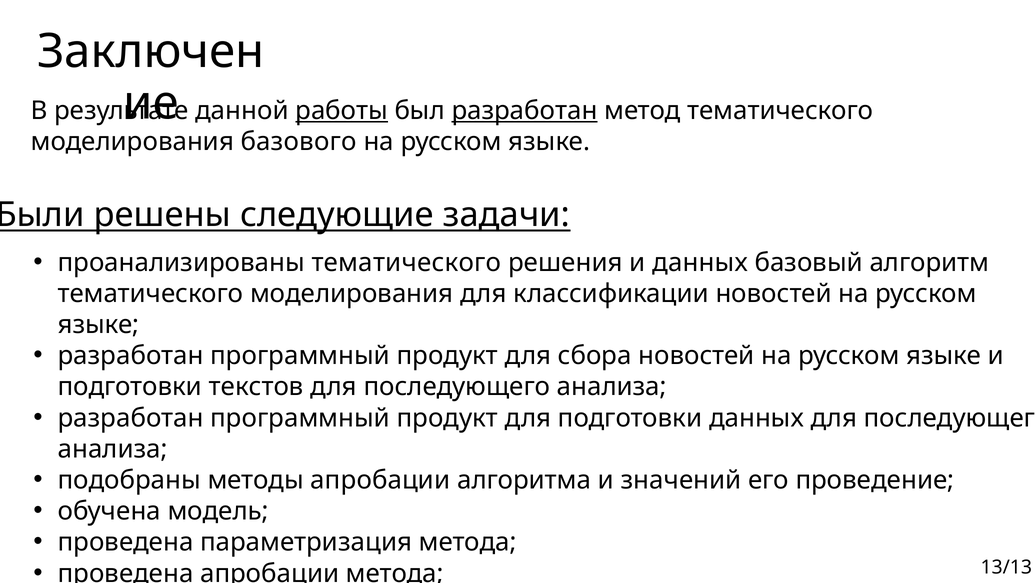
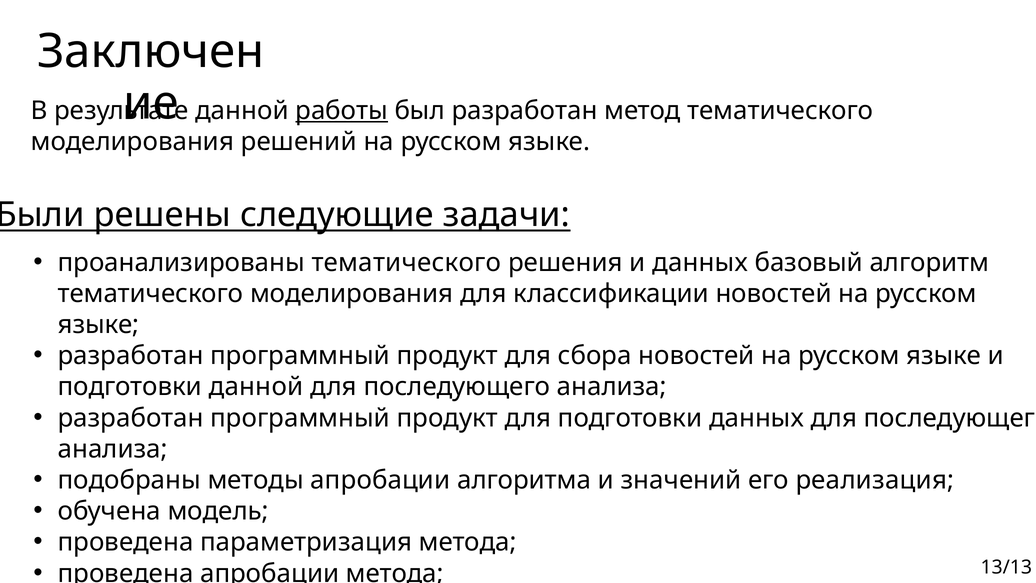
разработан at (525, 111) underline: present -> none
базового: базового -> решений
подготовки текстов: текстов -> данной
проведение: проведение -> реализация
